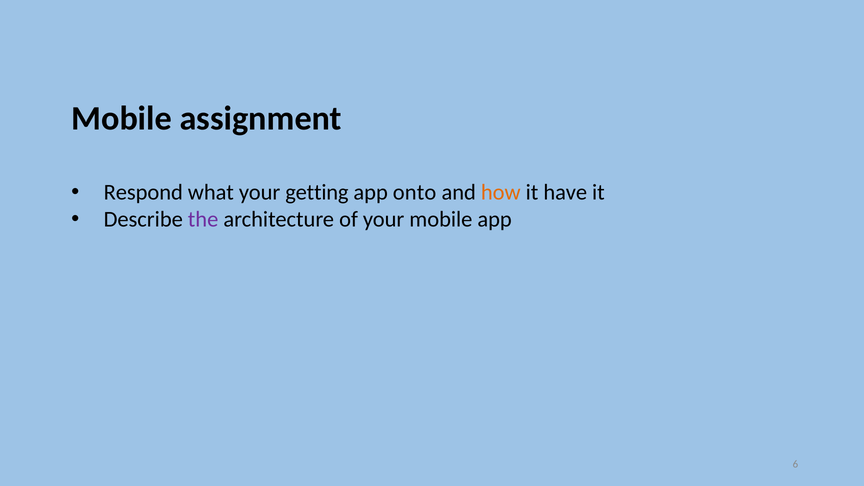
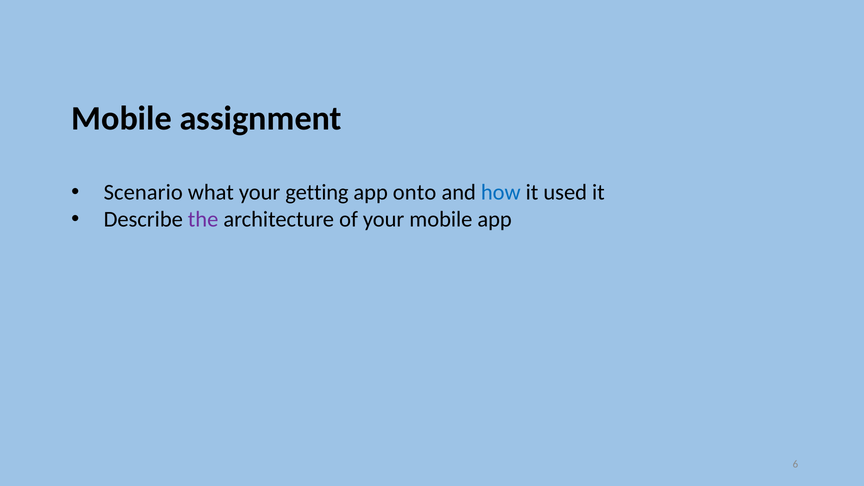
Respond: Respond -> Scenario
how colour: orange -> blue
have: have -> used
